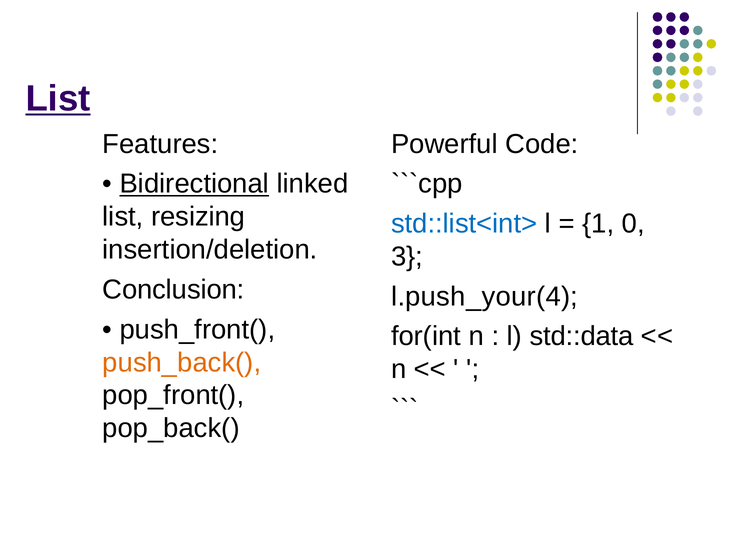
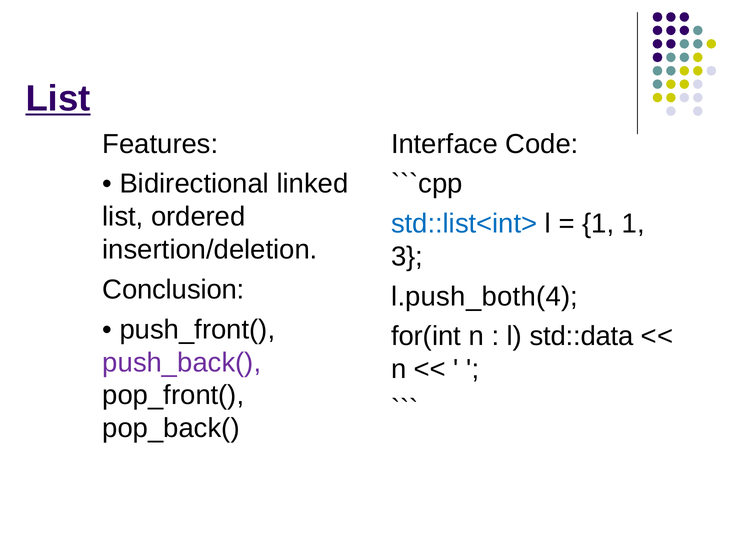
Powerful: Powerful -> Interface
Bidirectional underline: present -> none
resizing: resizing -> ordered
1 0: 0 -> 1
l.push_your(4: l.push_your(4 -> l.push_both(4
push_back( colour: orange -> purple
